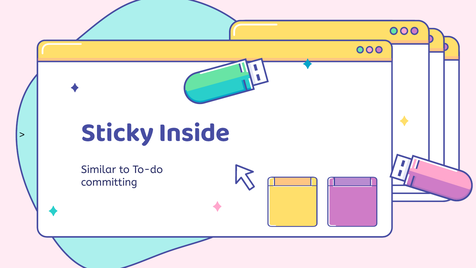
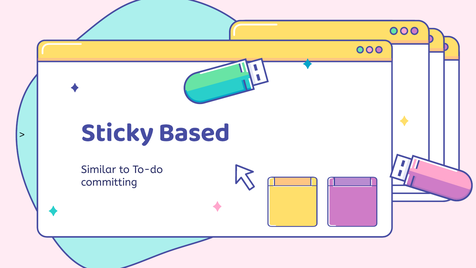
Inside: Inside -> Based
